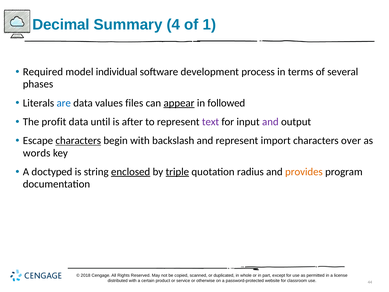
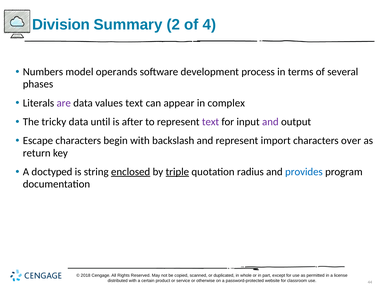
Decimal: Decimal -> Division
4: 4 -> 2
1: 1 -> 4
Required: Required -> Numbers
individual: individual -> operands
are colour: blue -> purple
values files: files -> text
appear underline: present -> none
followed: followed -> complex
profit: profit -> tricky
characters at (78, 140) underline: present -> none
words: words -> return
provides colour: orange -> blue
